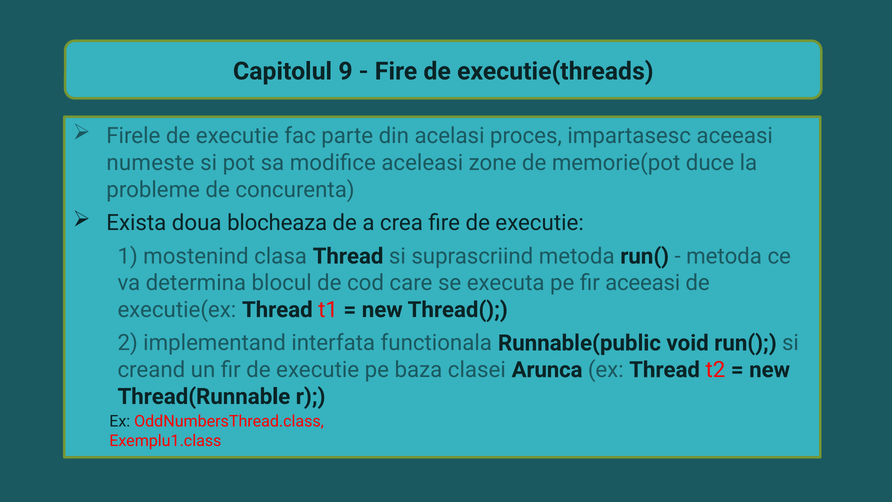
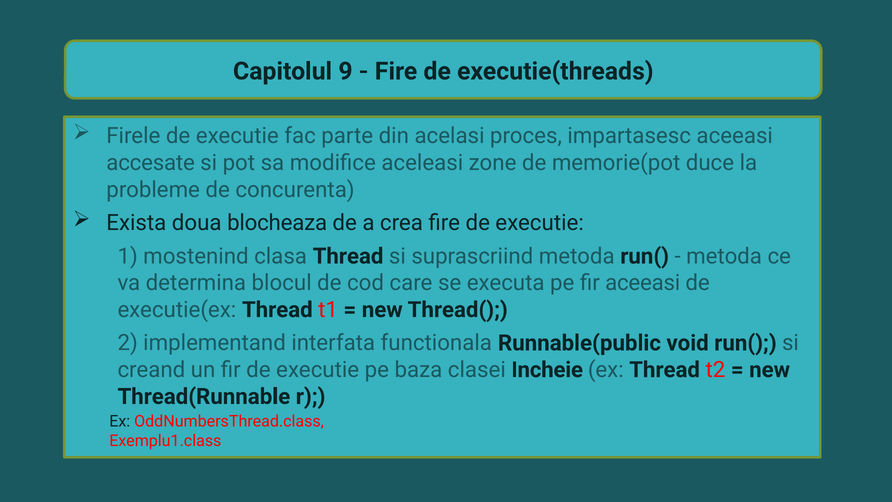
numeste: numeste -> accesate
Arunca: Arunca -> Incheie
